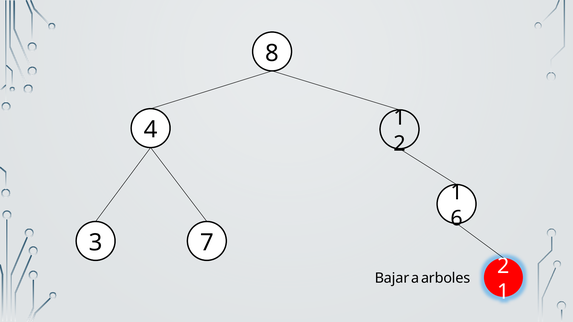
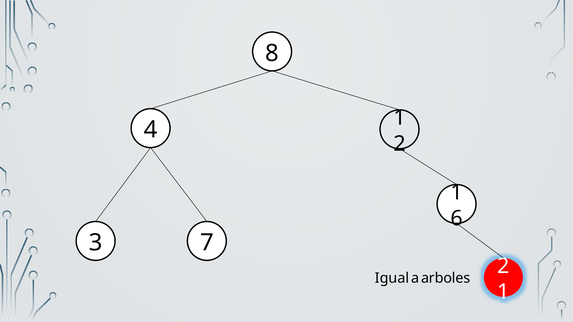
Bajar: Bajar -> Igual
